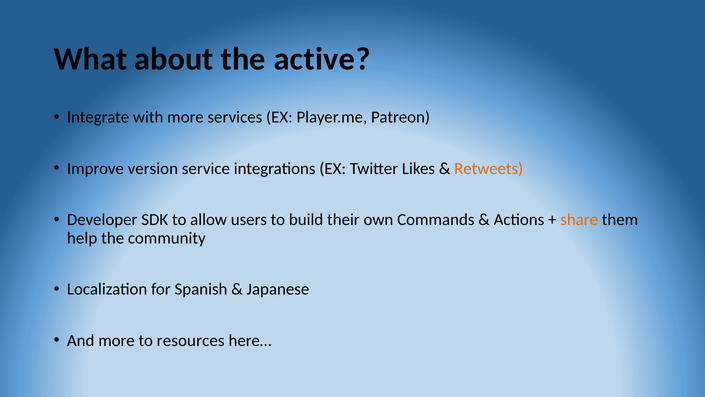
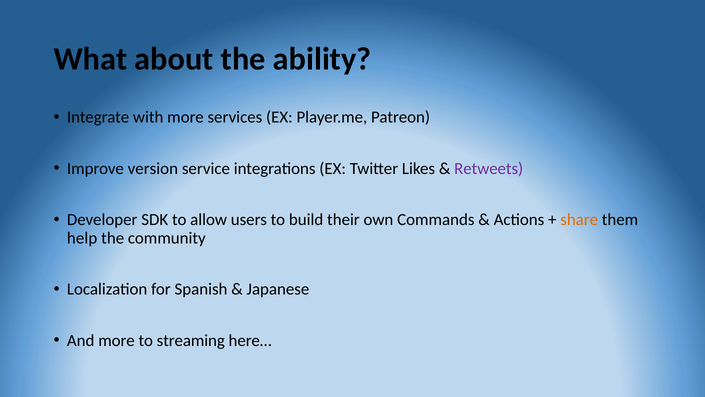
active: active -> ability
Retweets colour: orange -> purple
resources: resources -> streaming
